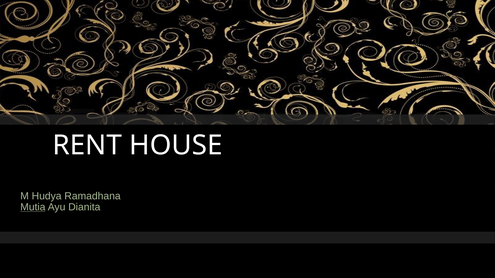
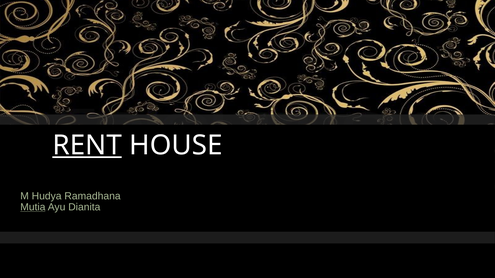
RENT underline: none -> present
